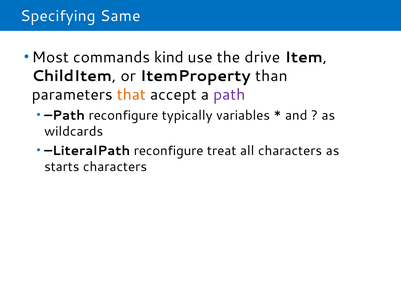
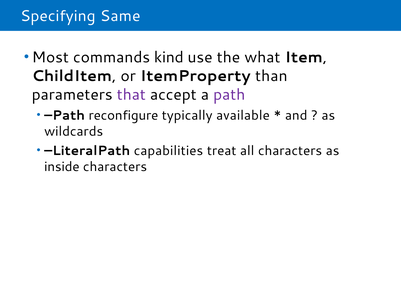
drive: drive -> what
that colour: orange -> purple
variables: variables -> available
LiteralPath reconfigure: reconfigure -> capabilities
starts: starts -> inside
